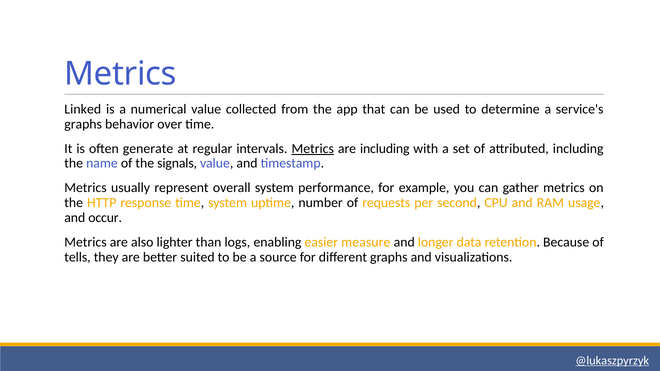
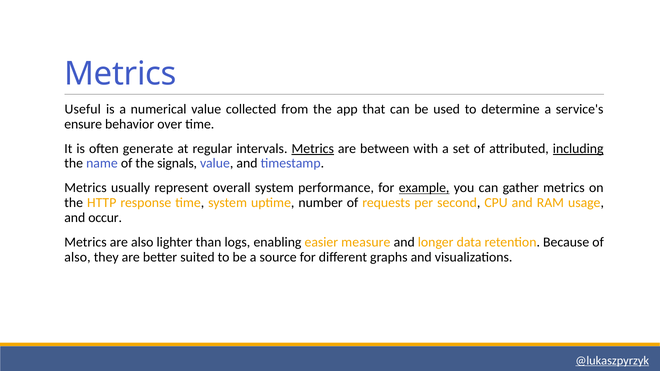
Linked: Linked -> Useful
graphs at (83, 124): graphs -> ensure
are including: including -> between
including at (578, 149) underline: none -> present
example underline: none -> present
tells at (78, 257): tells -> also
